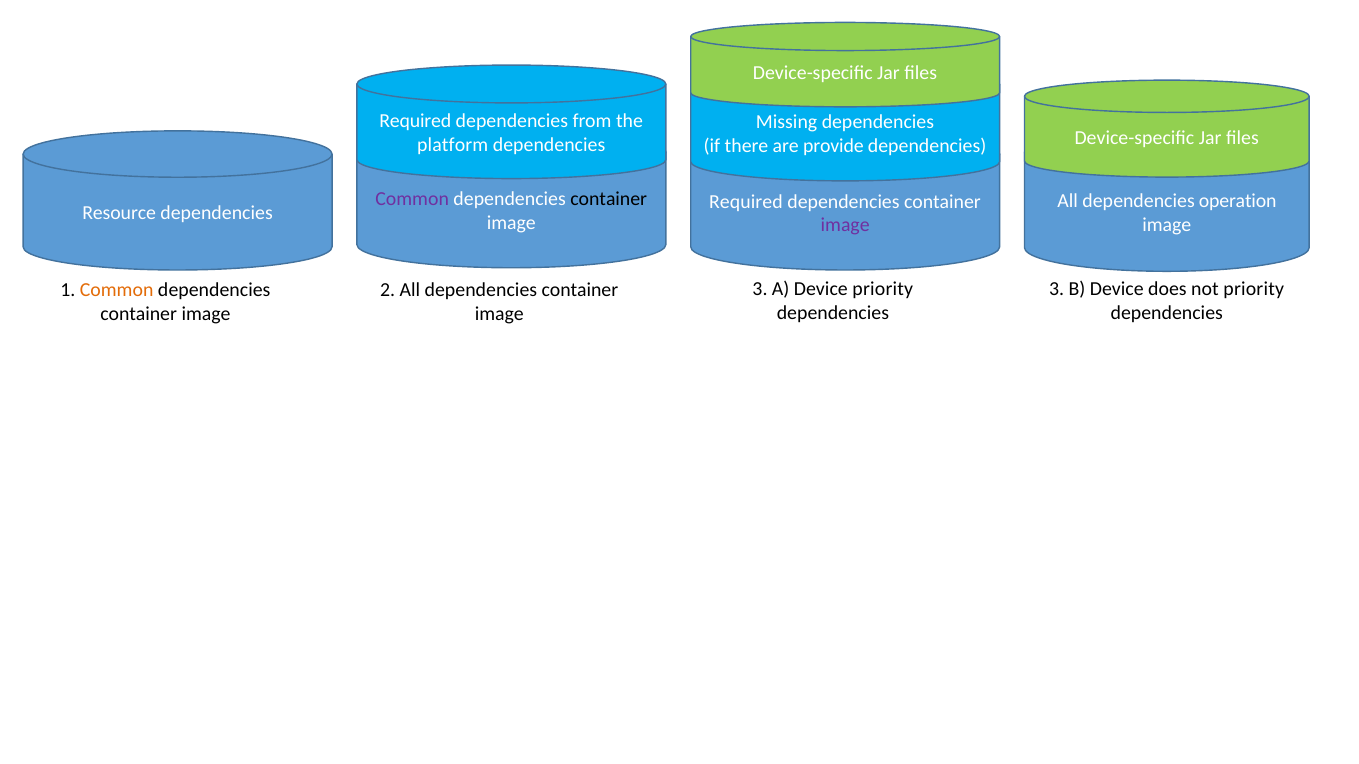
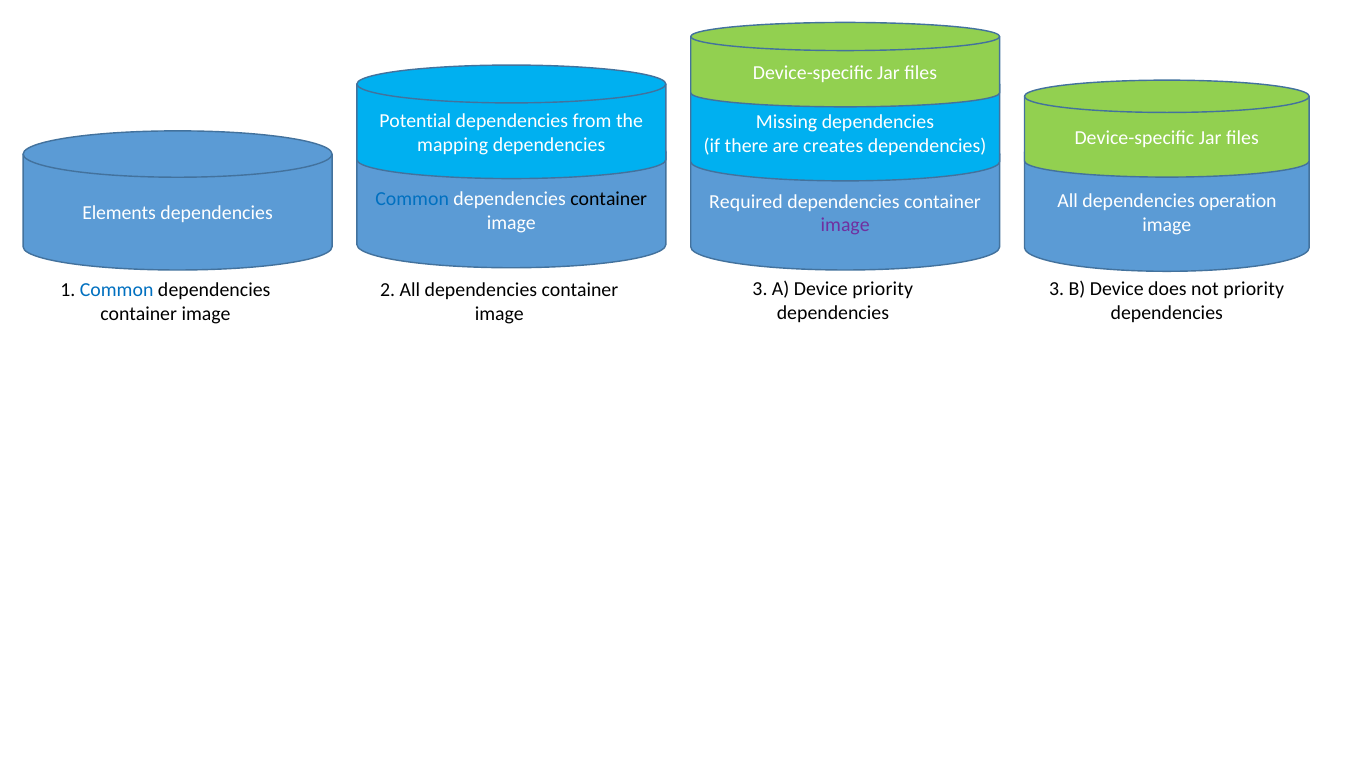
Required at (415, 121): Required -> Potential
platform: platform -> mapping
provide: provide -> creates
Common at (412, 199) colour: purple -> blue
Resource: Resource -> Elements
Common at (117, 290) colour: orange -> blue
